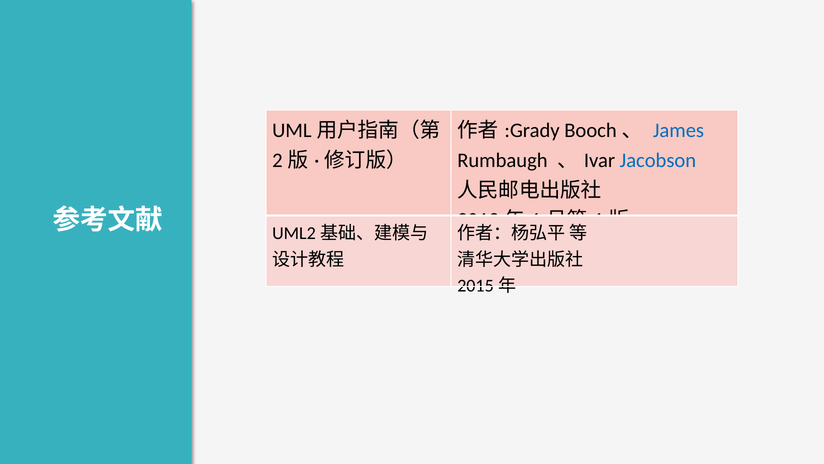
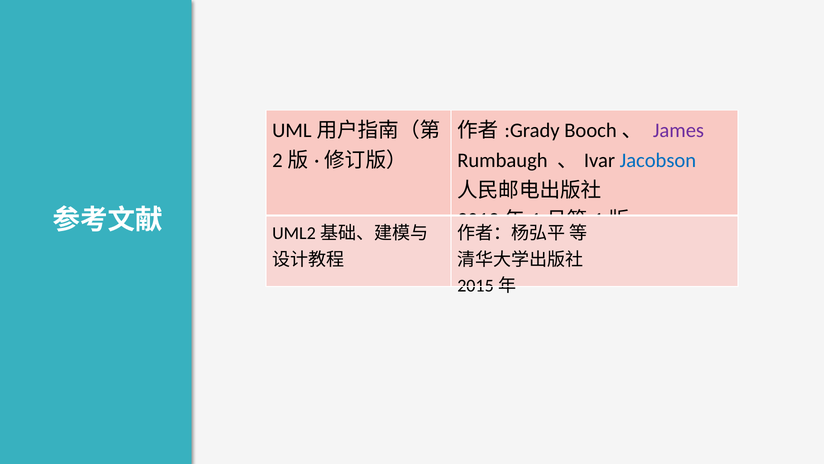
James colour: blue -> purple
